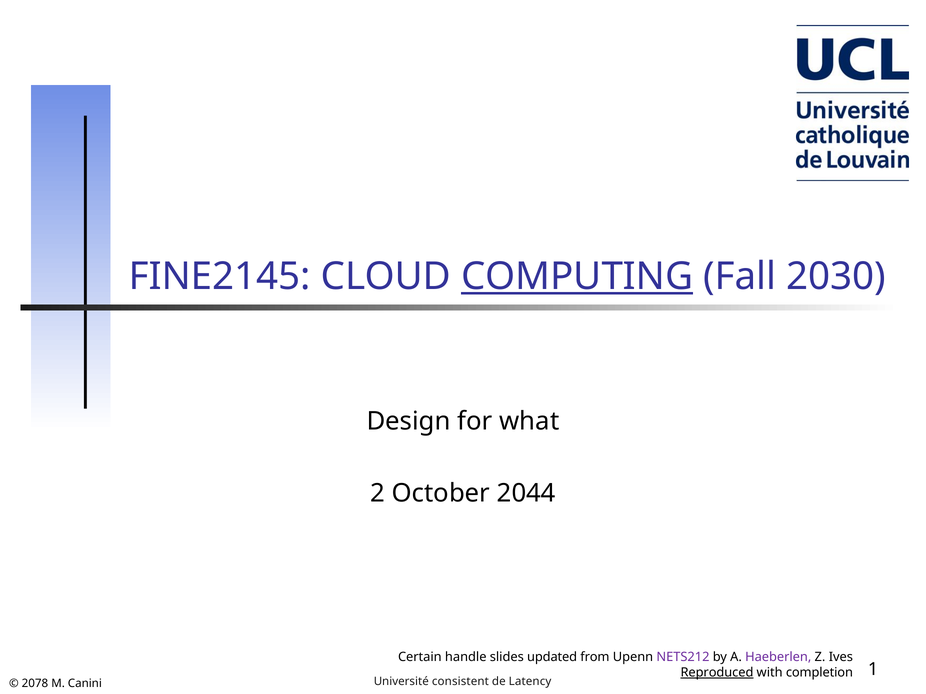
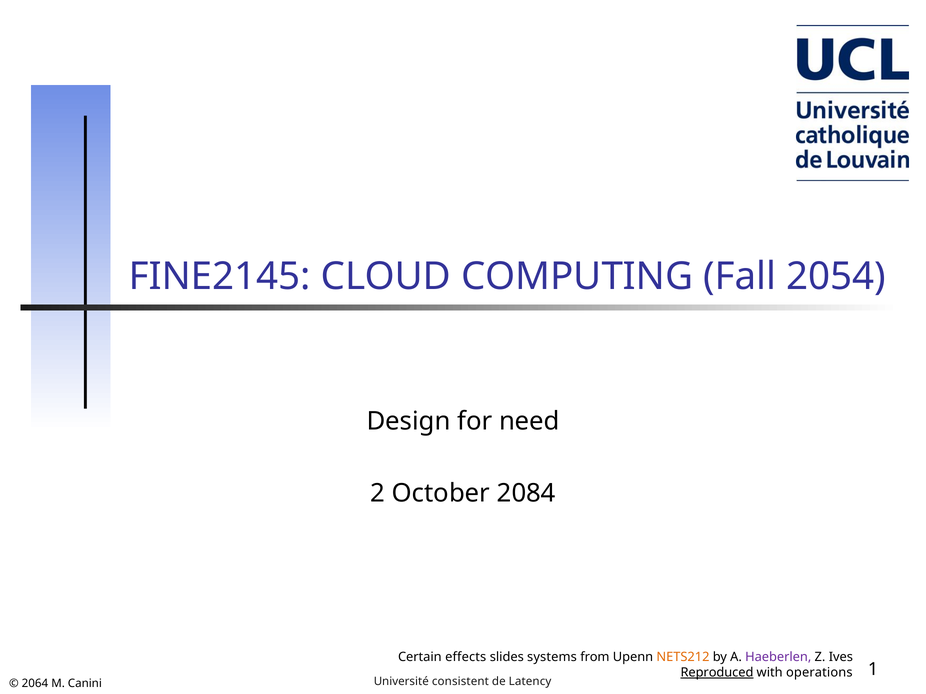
COMPUTING underline: present -> none
2030: 2030 -> 2054
what: what -> need
2044: 2044 -> 2084
handle: handle -> effects
updated: updated -> systems
NETS212 colour: purple -> orange
completion: completion -> operations
2078: 2078 -> 2064
